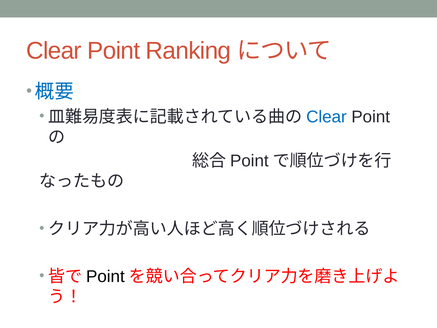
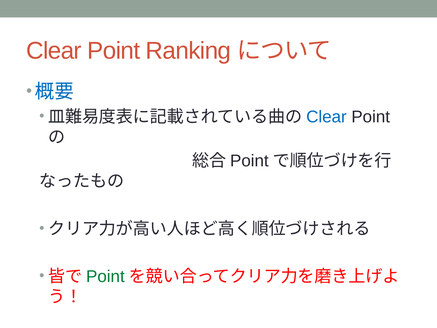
Point at (105, 276) colour: black -> green
